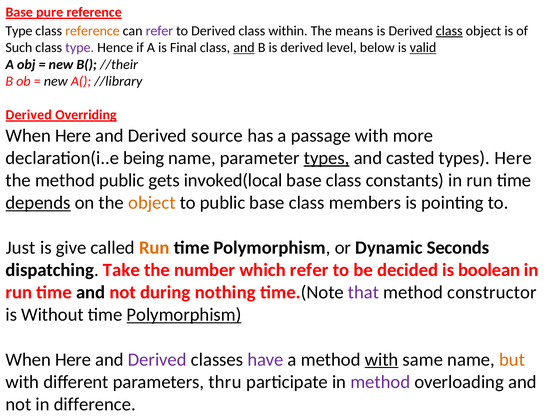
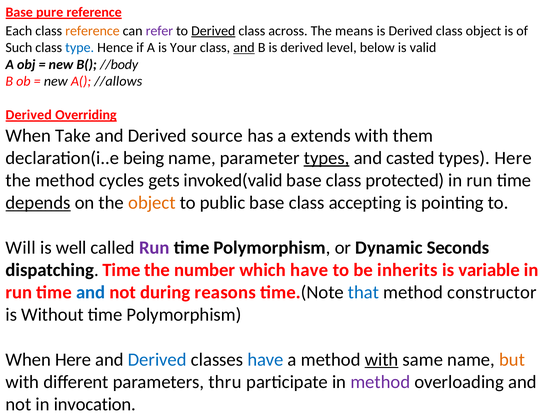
Type at (19, 31): Type -> Each
Derived at (213, 31) underline: none -> present
within: within -> across
class at (449, 31) underline: present -> none
type at (80, 48) colour: purple -> blue
Final: Final -> Your
valid underline: present -> none
//their: //their -> //body
//library: //library -> //allows
Here at (73, 136): Here -> Take
passage: passage -> extends
with more: more -> them
method public: public -> cycles
invoked(local: invoked(local -> invoked(valid
constants: constants -> protected
members: members -> accepting
Just at (21, 248): Just -> Will
give: give -> well
Run at (154, 248) colour: orange -> purple
dispatching Take: Take -> Time
which refer: refer -> have
decided: decided -> inherits
boolean: boolean -> variable
and at (91, 292) colour: black -> blue
nothing: nothing -> reasons
that colour: purple -> blue
Polymorphism at (184, 315) underline: present -> none
Derived at (157, 360) colour: purple -> blue
have at (265, 360) colour: purple -> blue
difference: difference -> invocation
